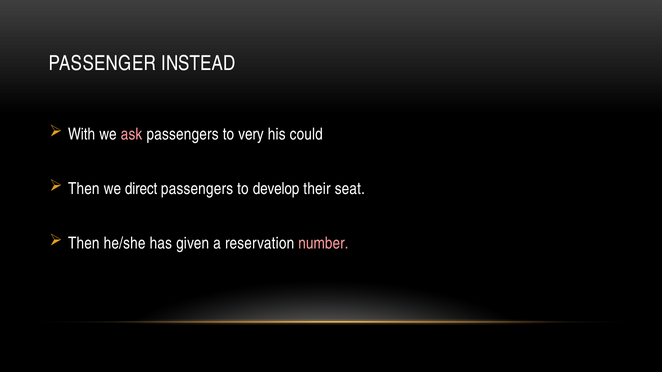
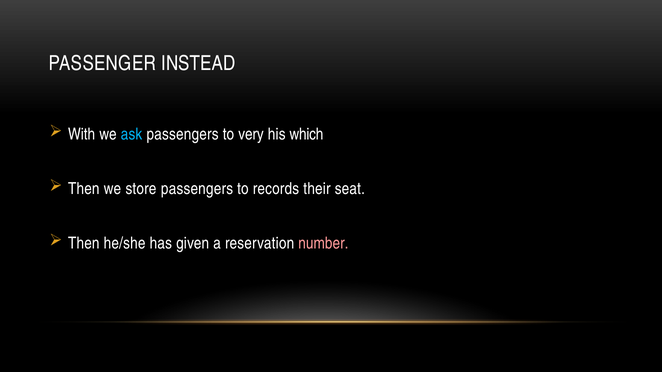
ask colour: pink -> light blue
could: could -> which
direct: direct -> store
develop: develop -> records
